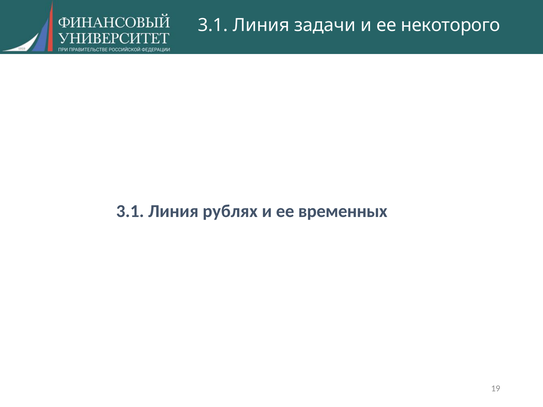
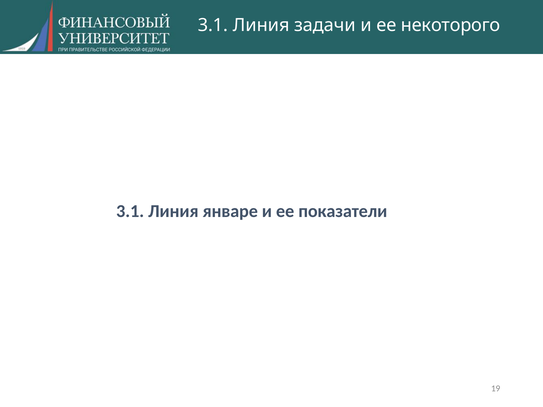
рублях: рублях -> январе
временных: временных -> показатели
